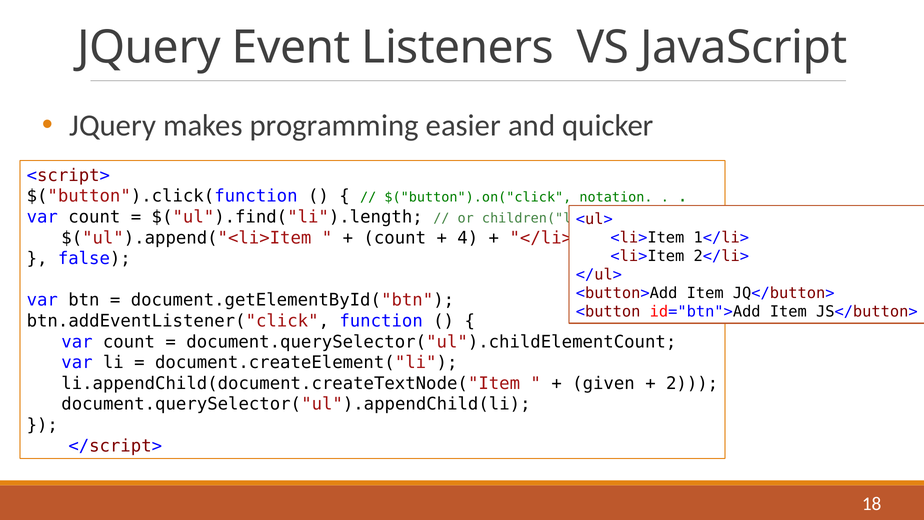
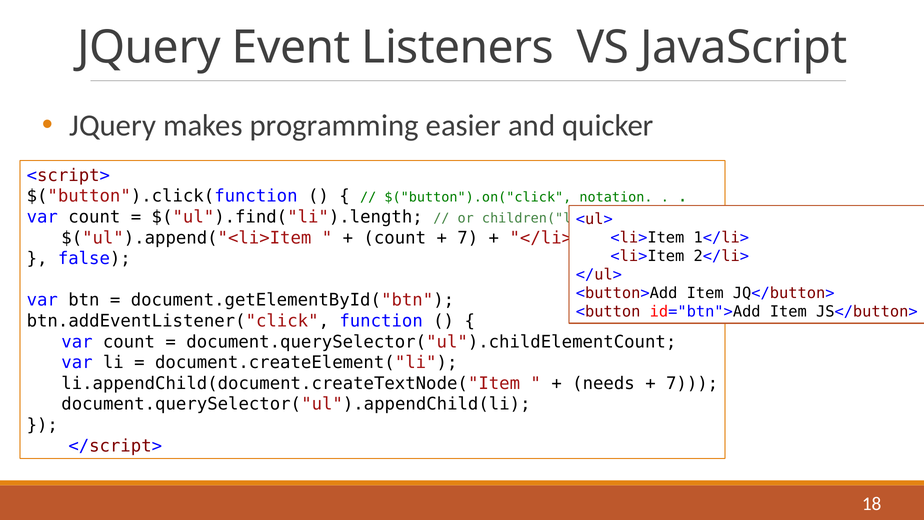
4 at (468, 238): 4 -> 7
given: given -> needs
2 at (692, 383): 2 -> 7
